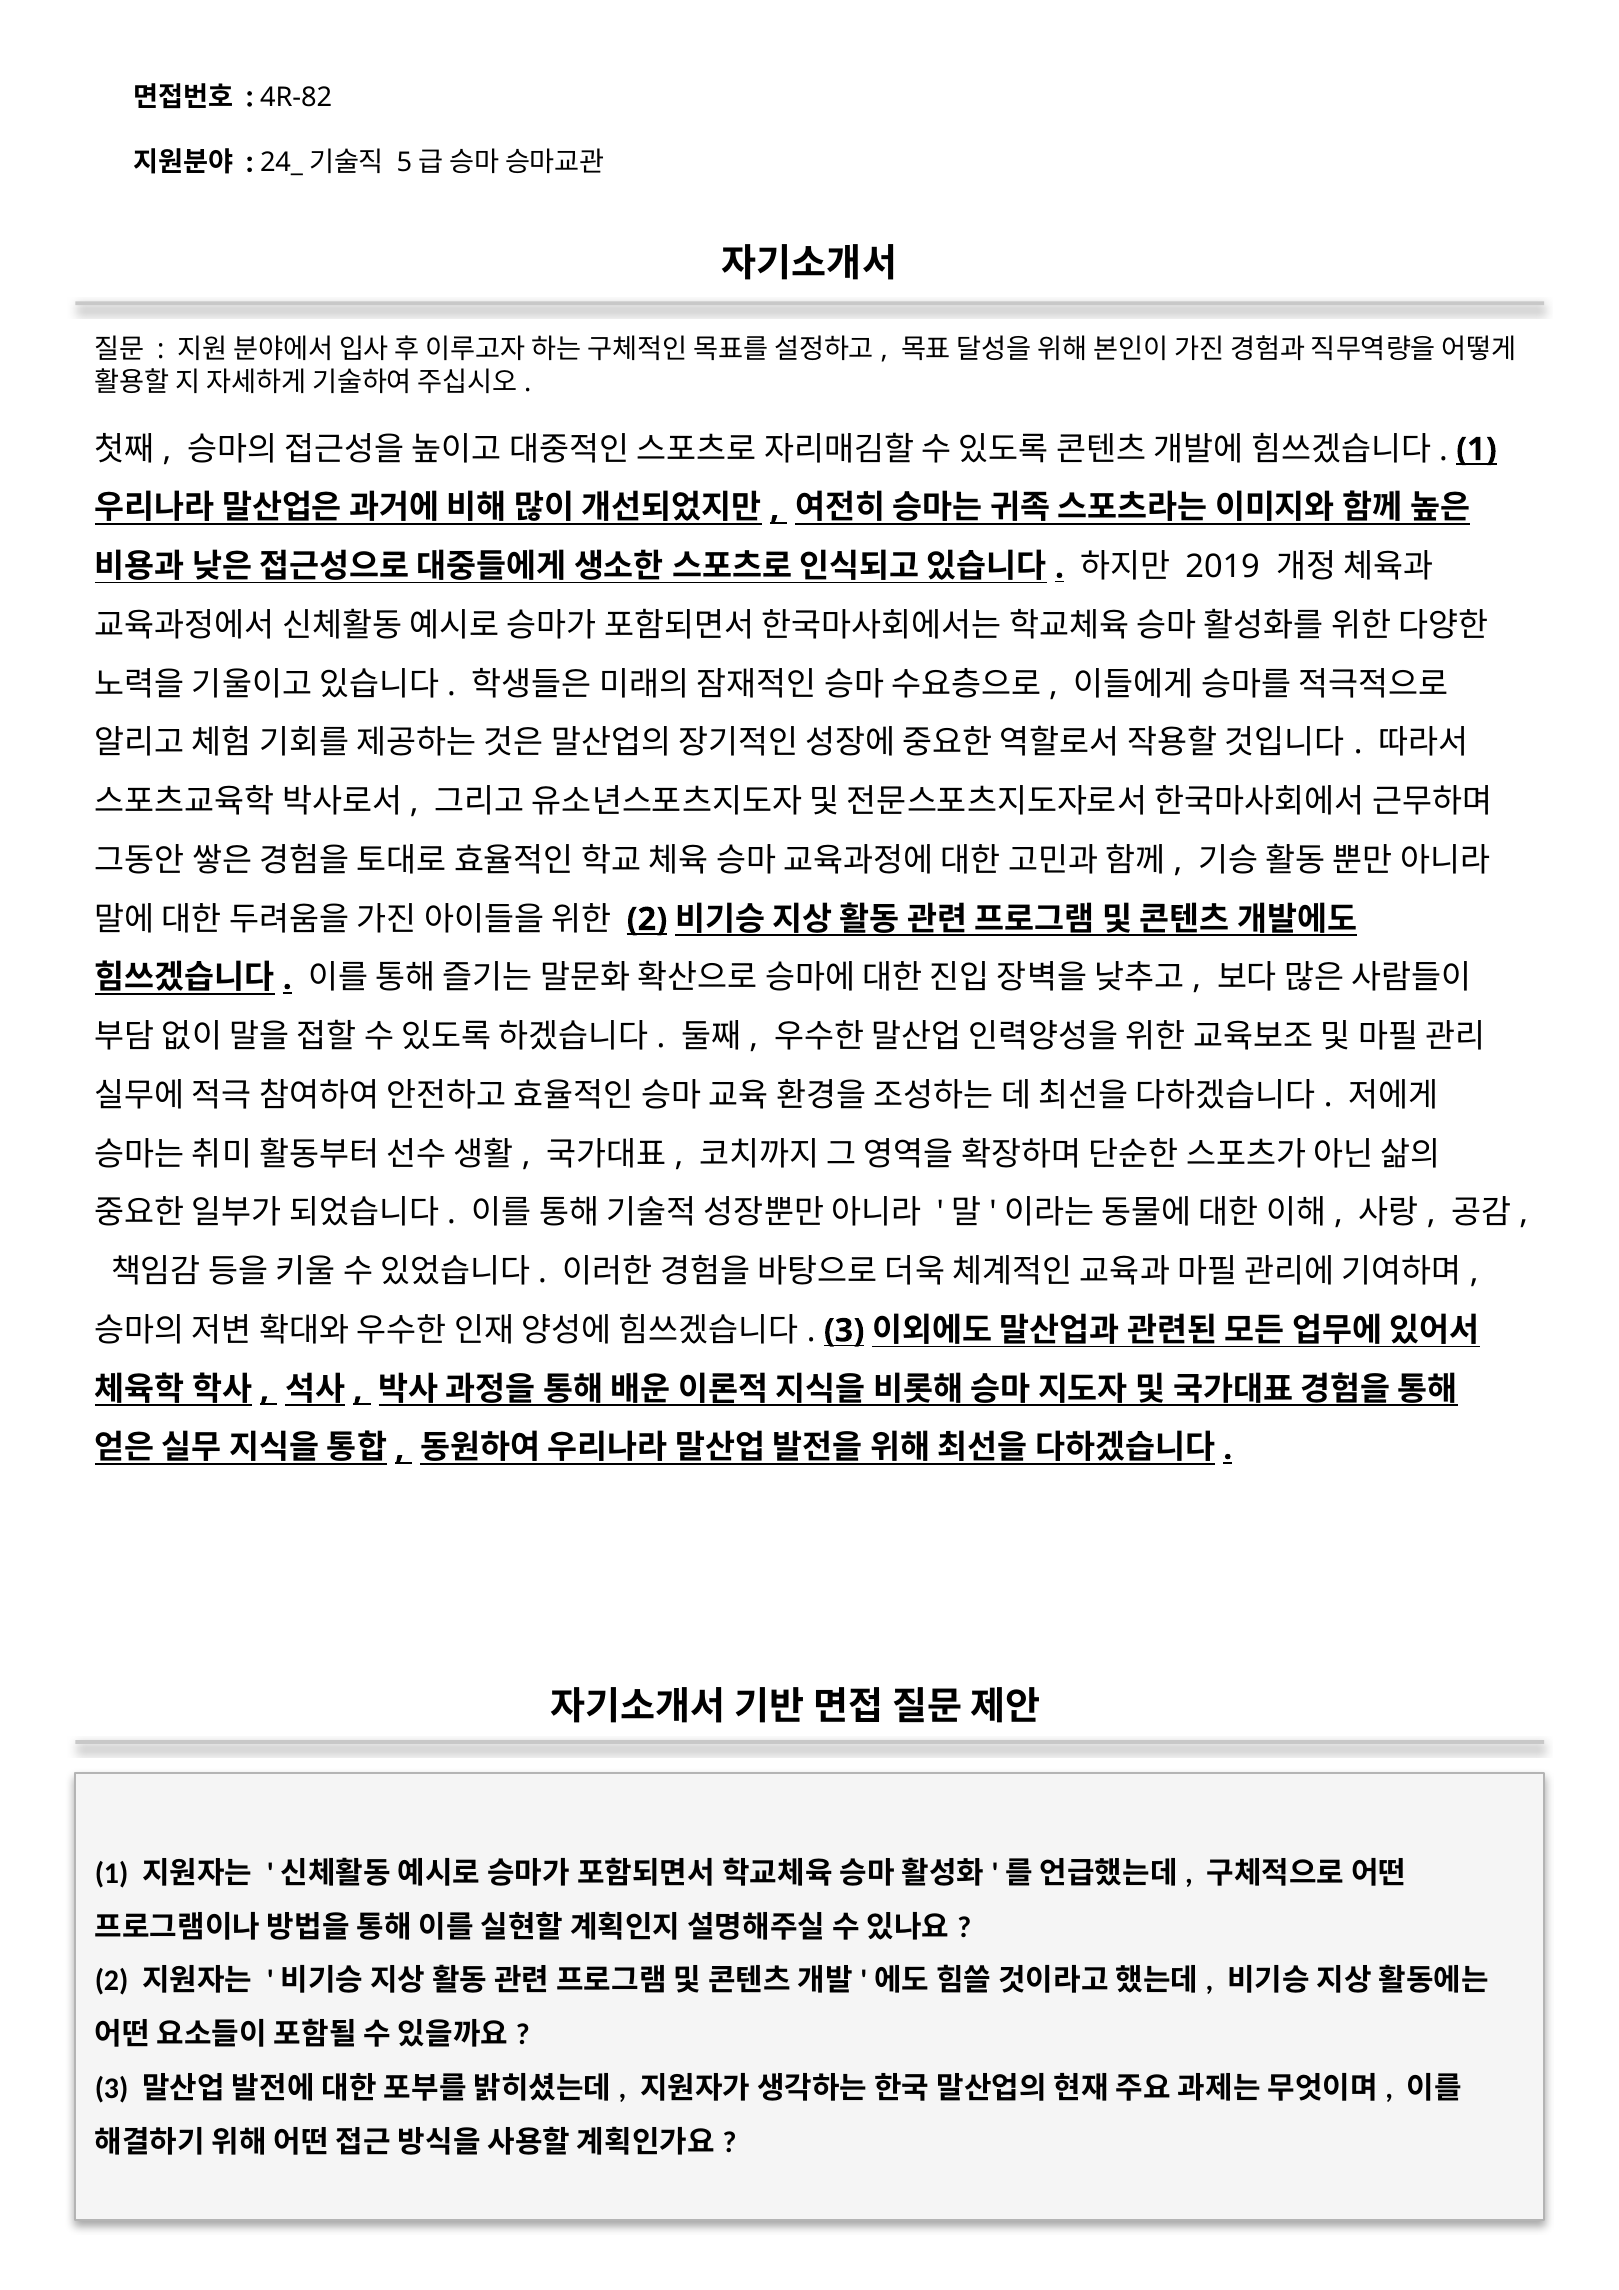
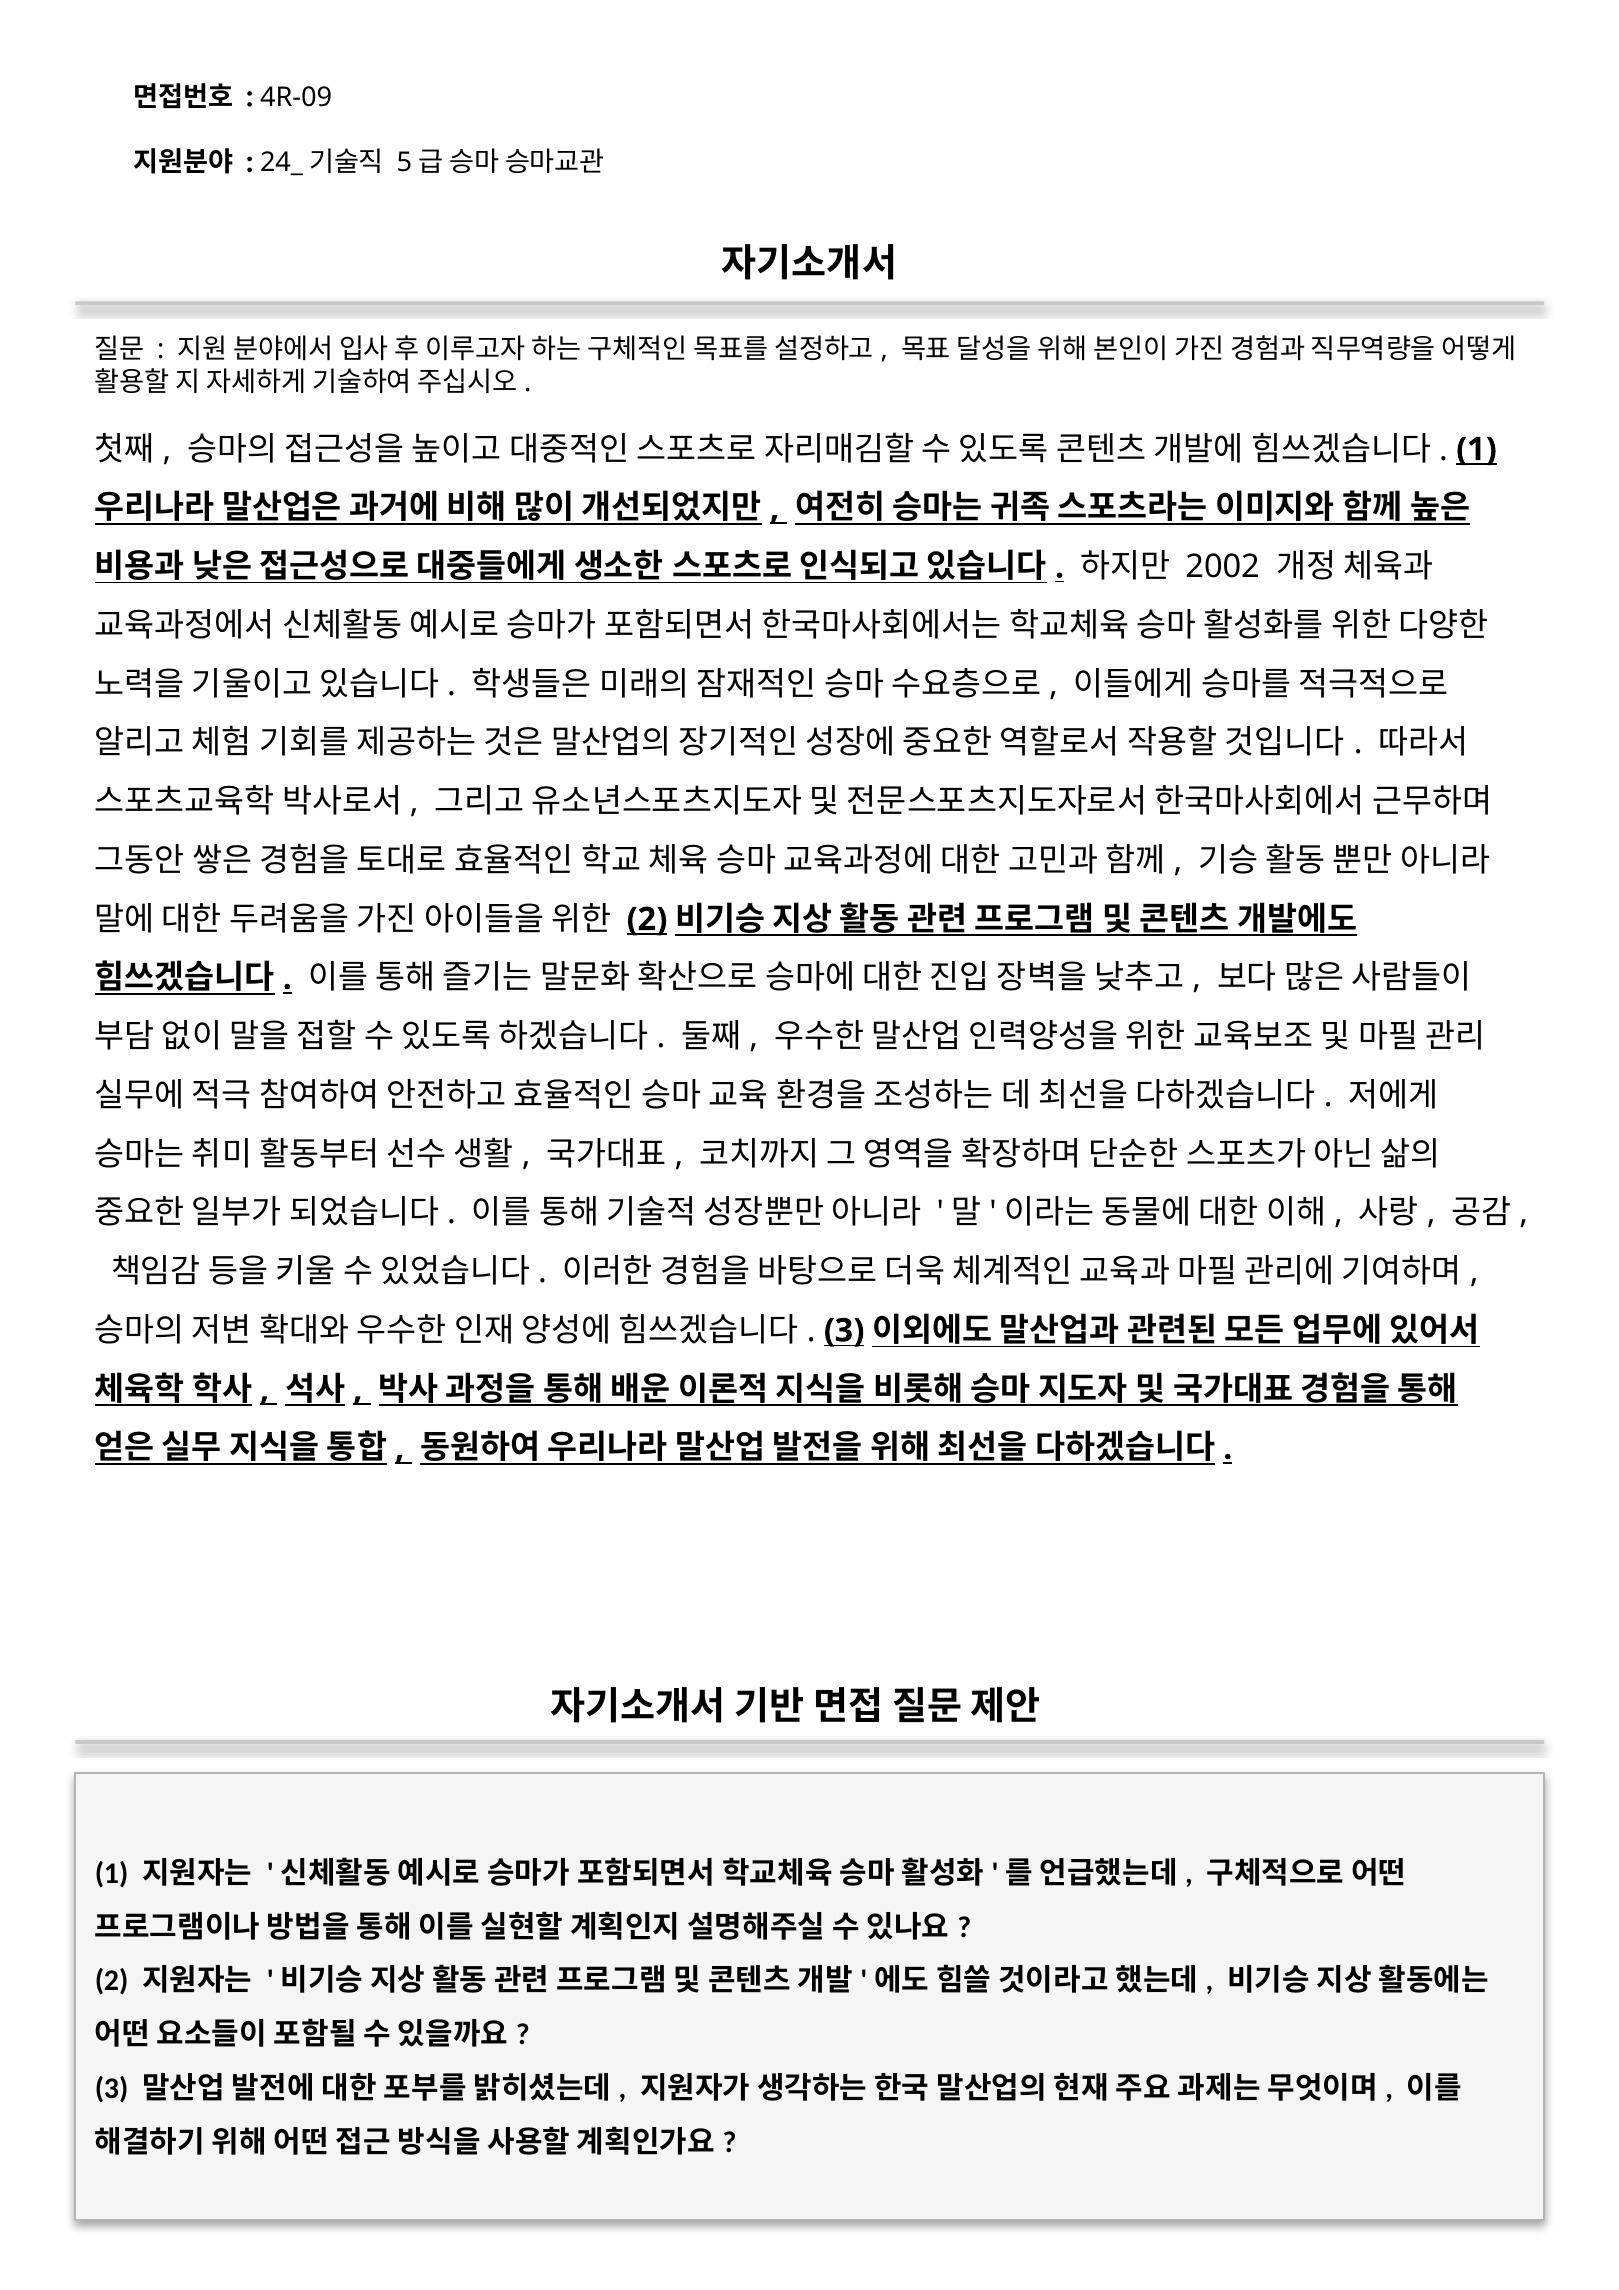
4R-82: 4R-82 -> 4R-09
2019: 2019 -> 2002
